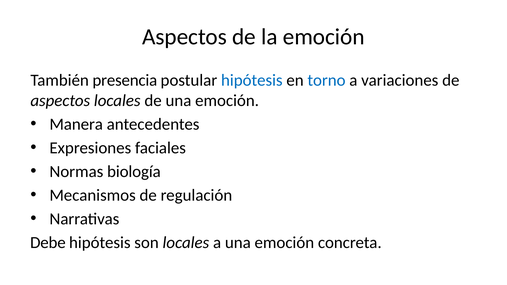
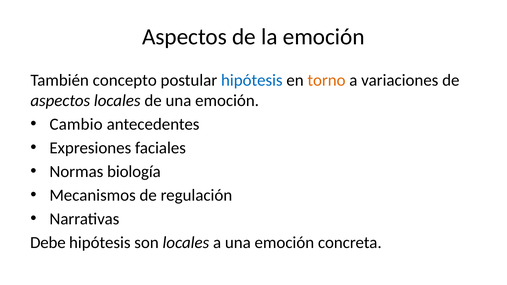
presencia: presencia -> concepto
torno colour: blue -> orange
Manera: Manera -> Cambio
